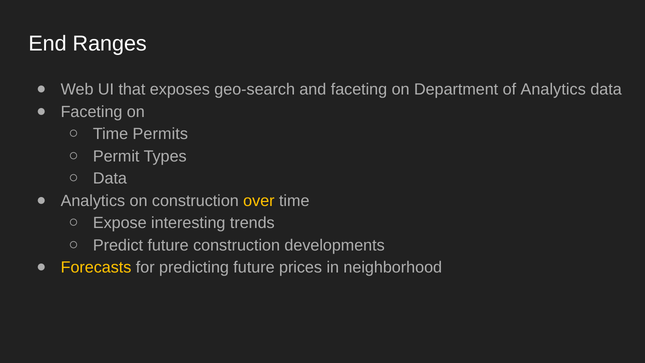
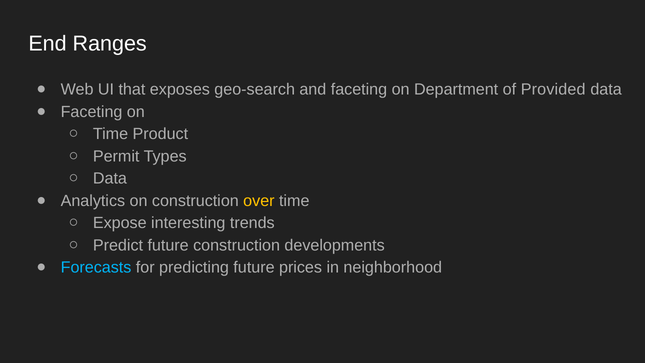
of Analytics: Analytics -> Provided
Permits: Permits -> Product
Forecasts colour: yellow -> light blue
